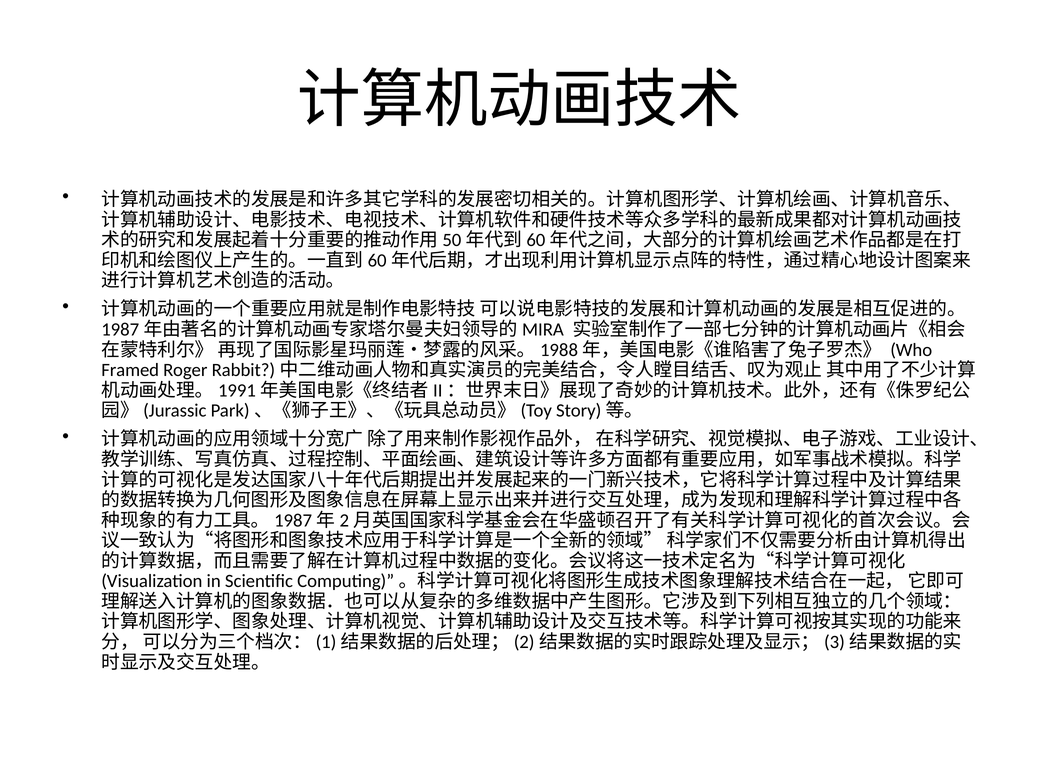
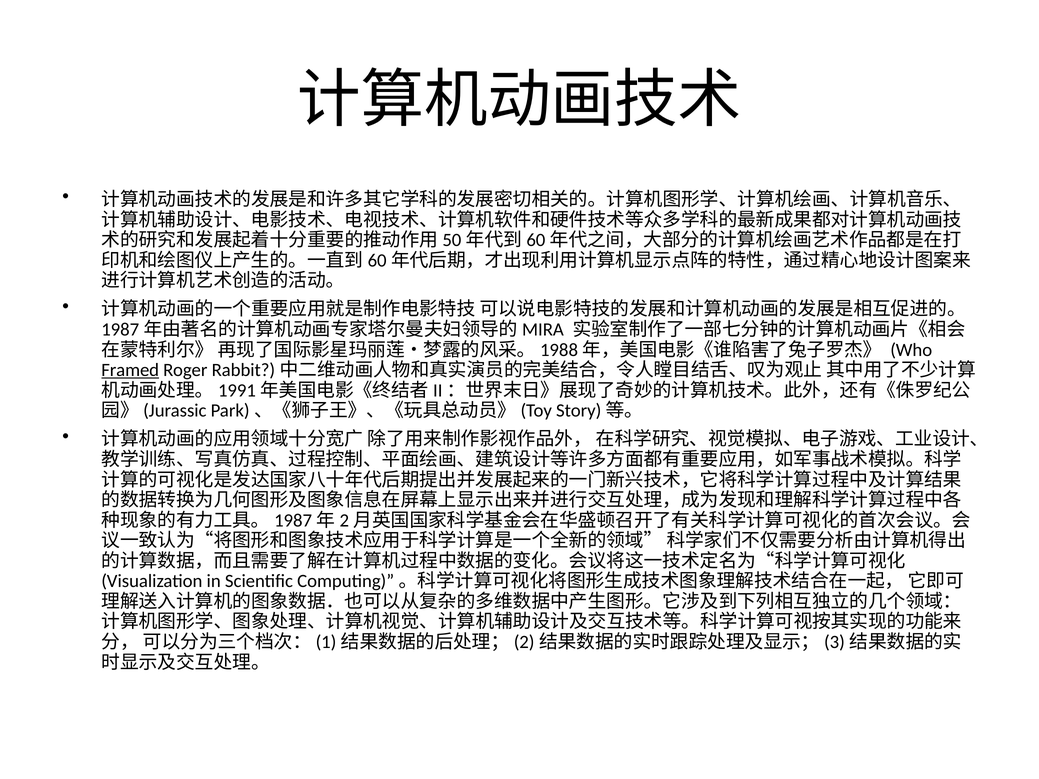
Framed underline: none -> present
